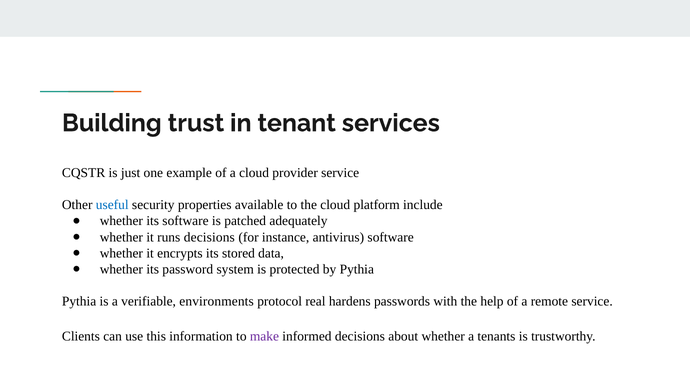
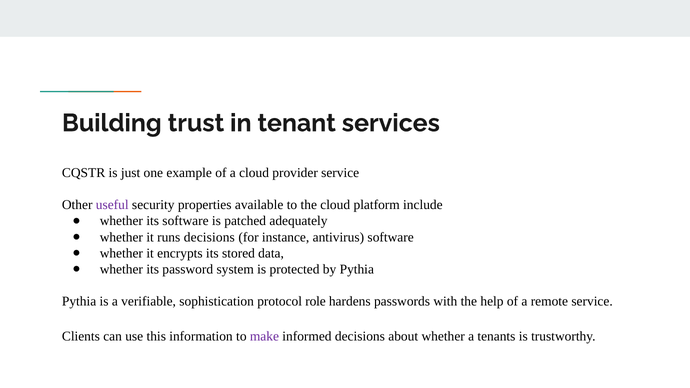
useful colour: blue -> purple
environments: environments -> sophistication
real: real -> role
